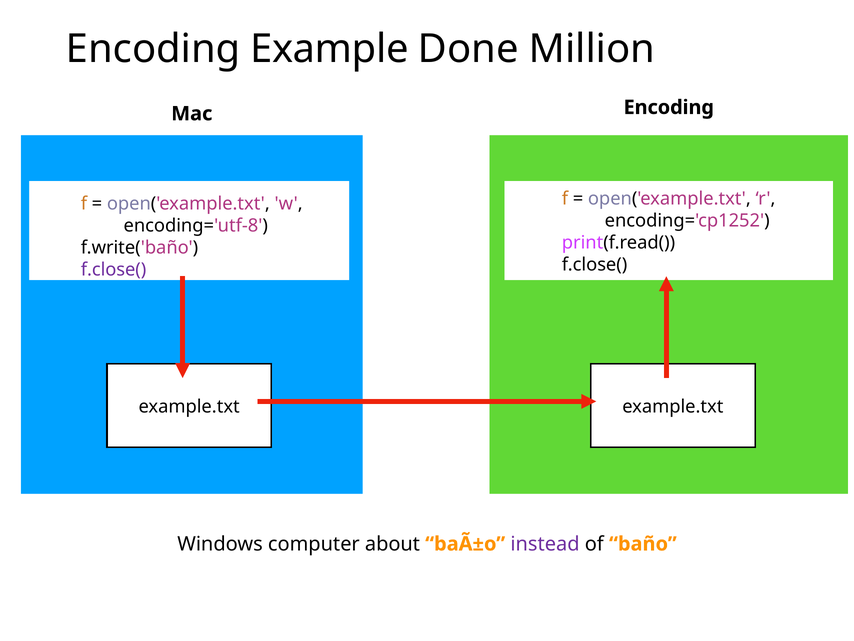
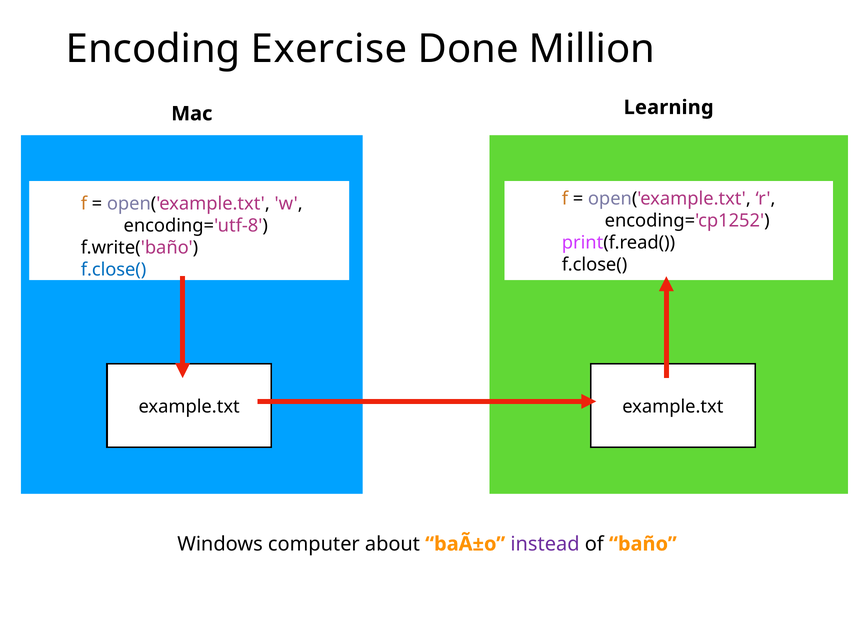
Example: Example -> Exercise
Mac Encoding: Encoding -> Learning
f.close( at (114, 269) colour: purple -> blue
